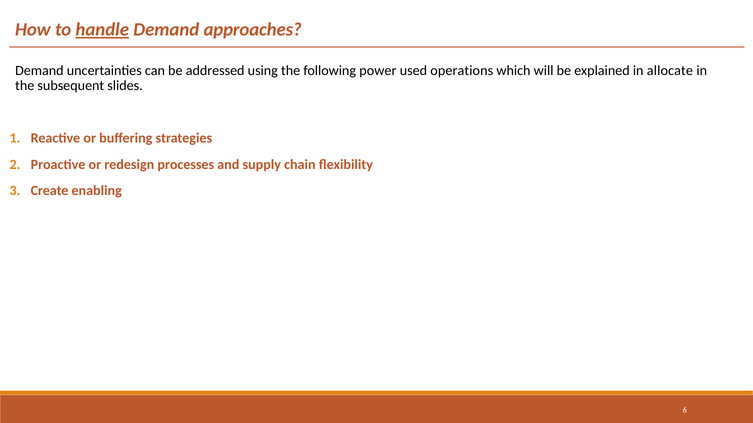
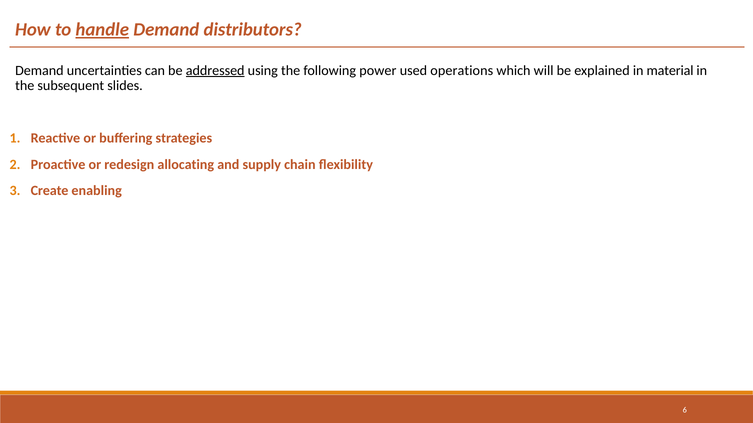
approaches: approaches -> distributors
addressed underline: none -> present
allocate: allocate -> material
processes: processes -> allocating
